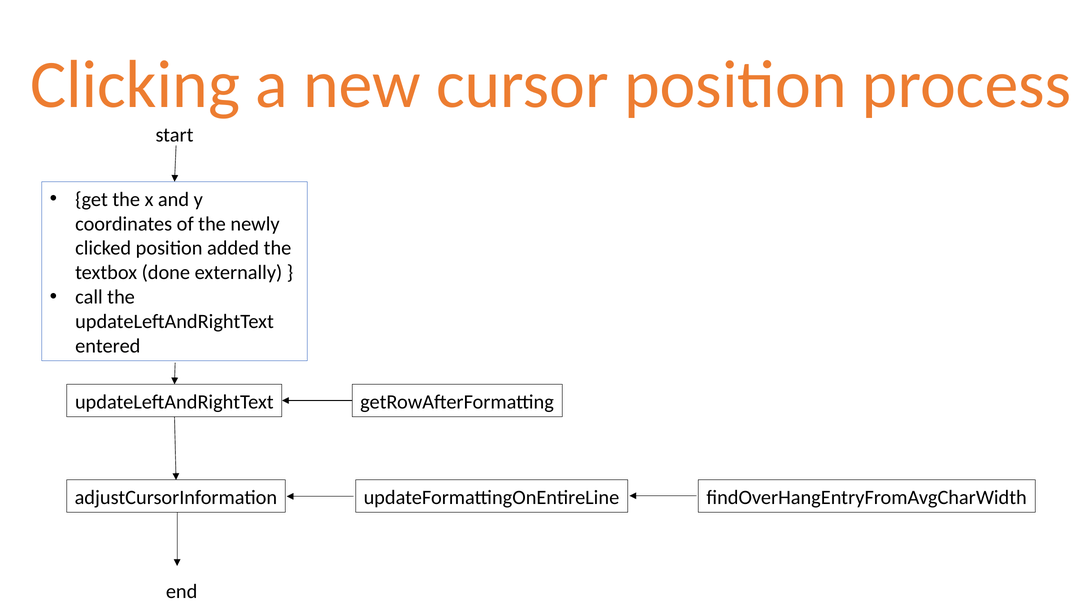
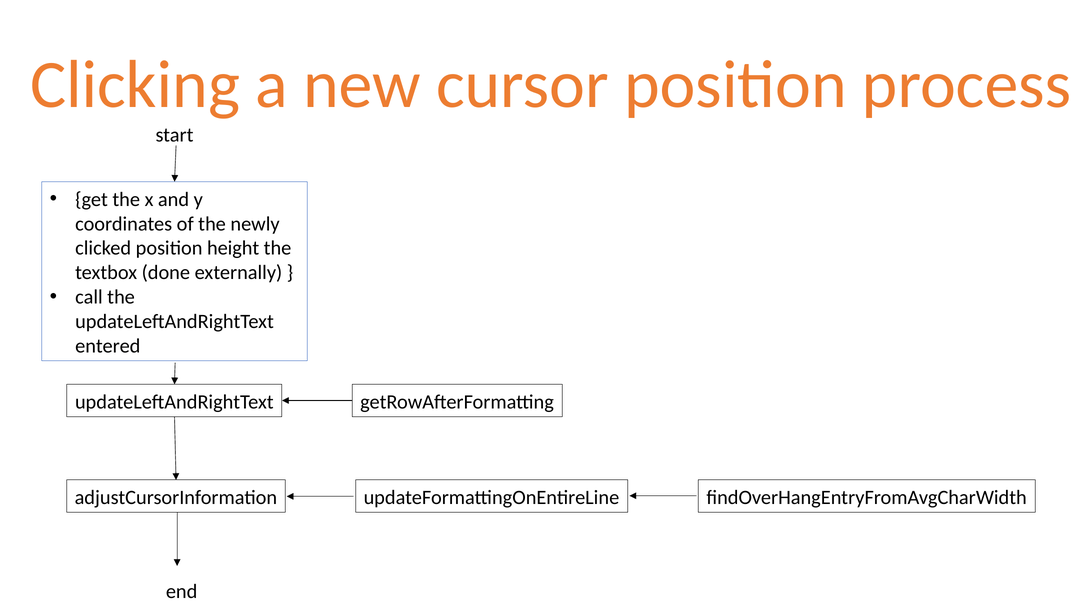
added: added -> height
